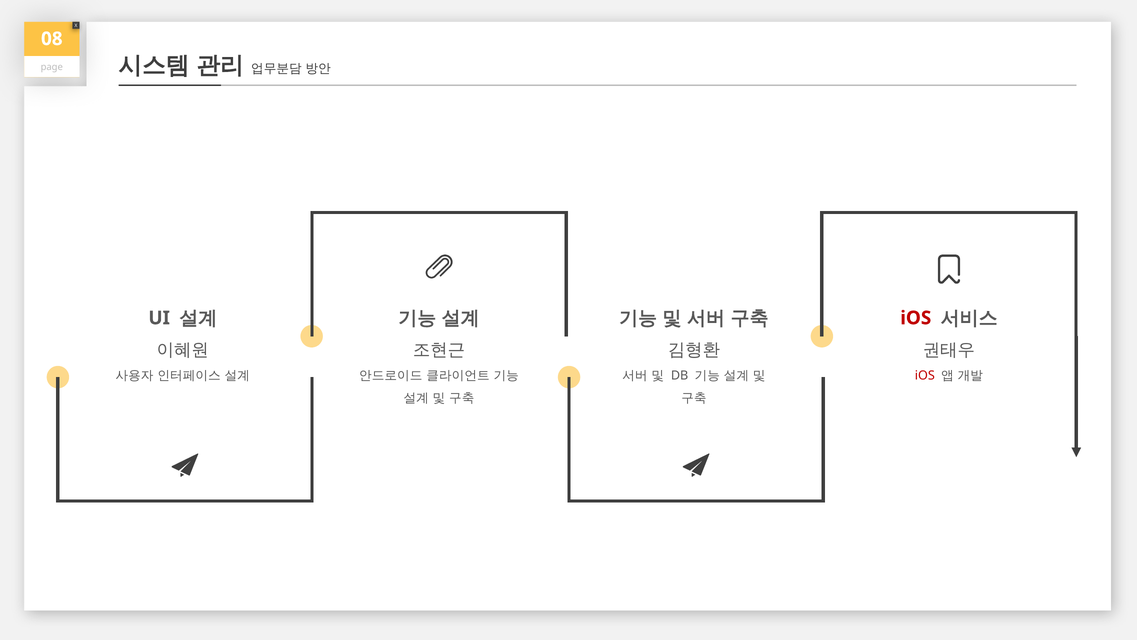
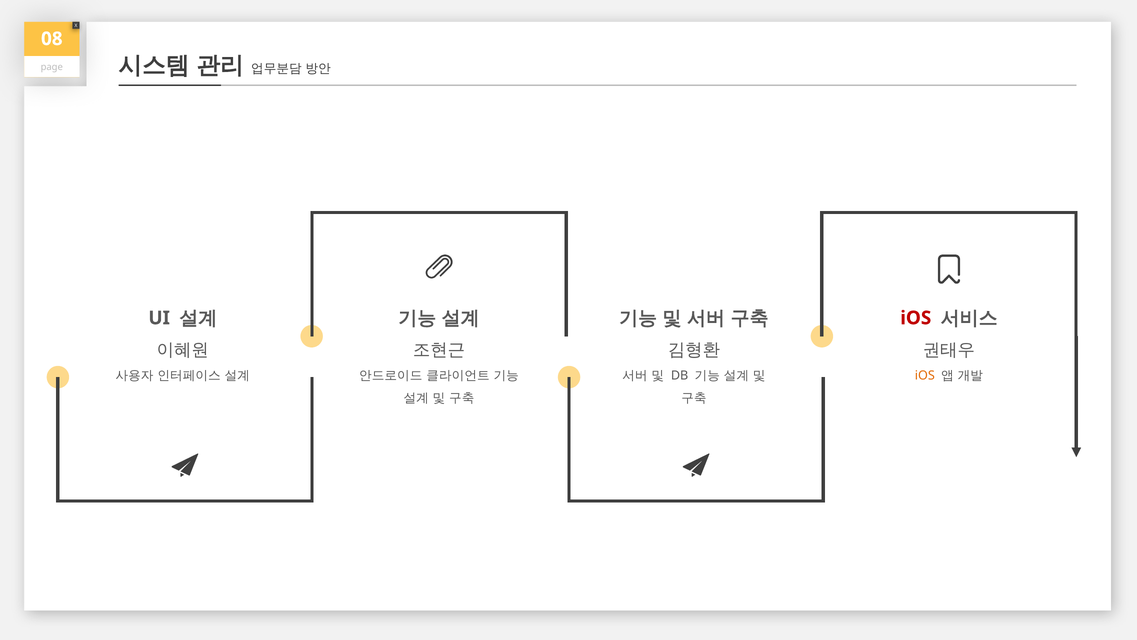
iOS at (925, 375) colour: red -> orange
